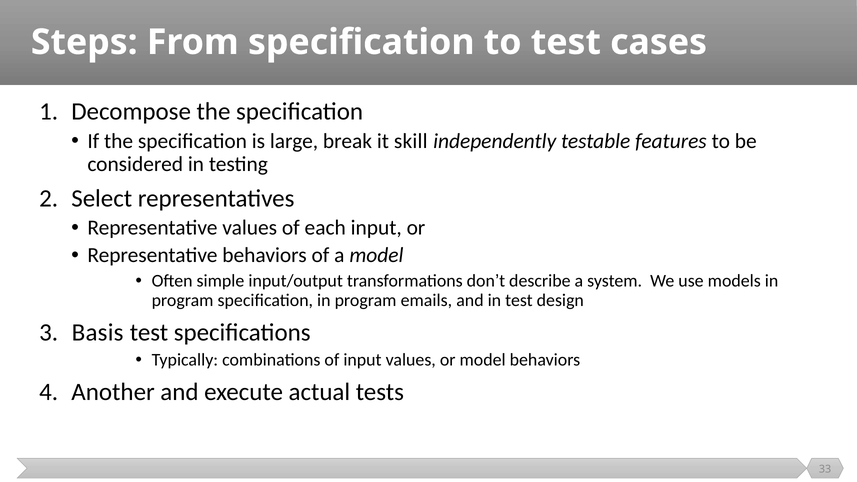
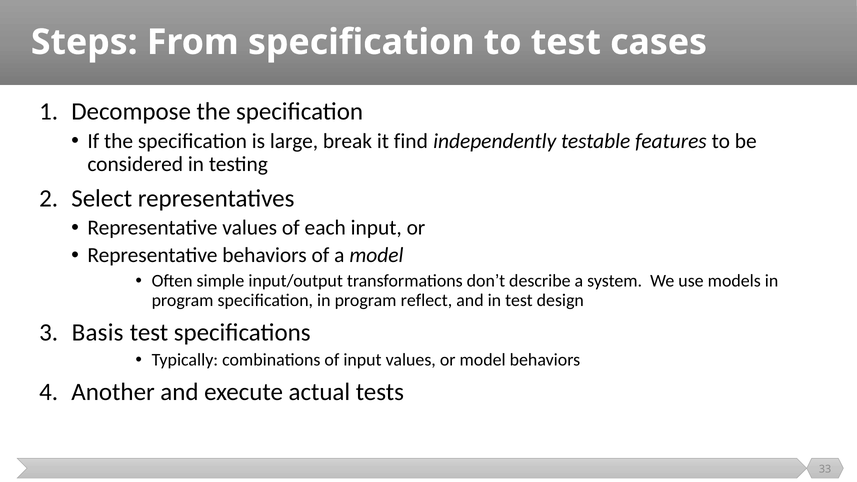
skill: skill -> find
emails: emails -> reflect
